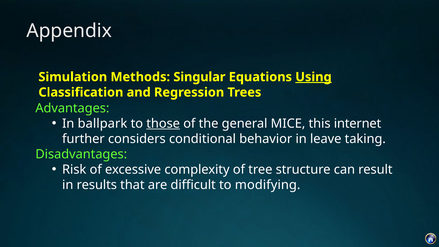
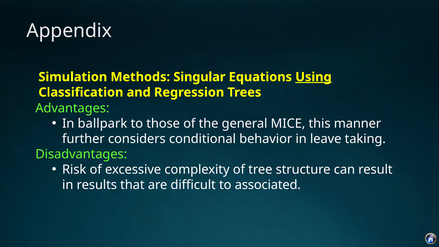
those underline: present -> none
internet: internet -> manner
modifying: modifying -> associated
